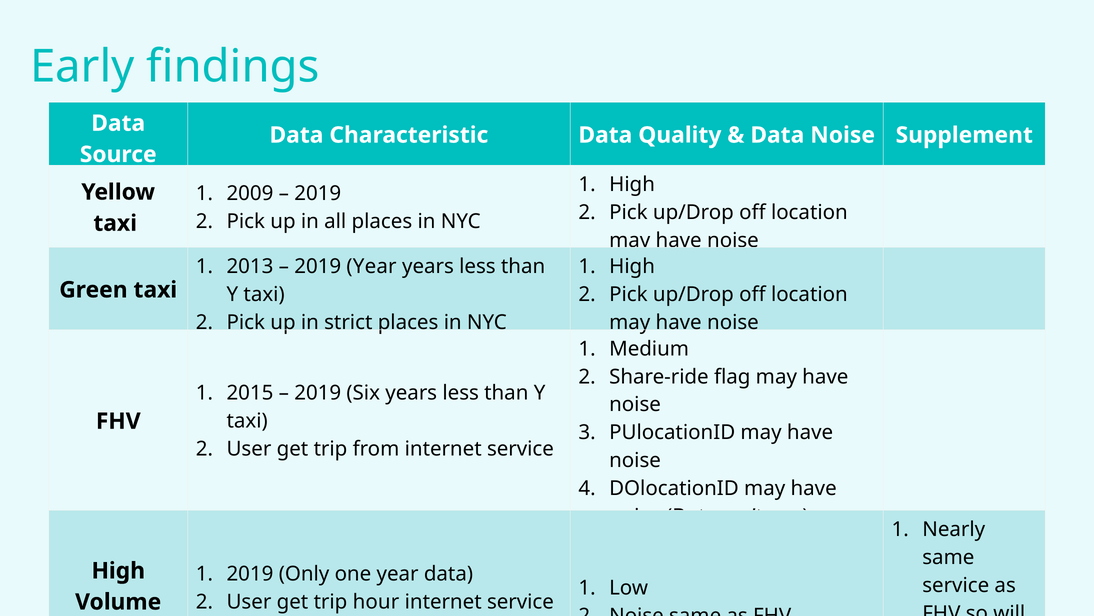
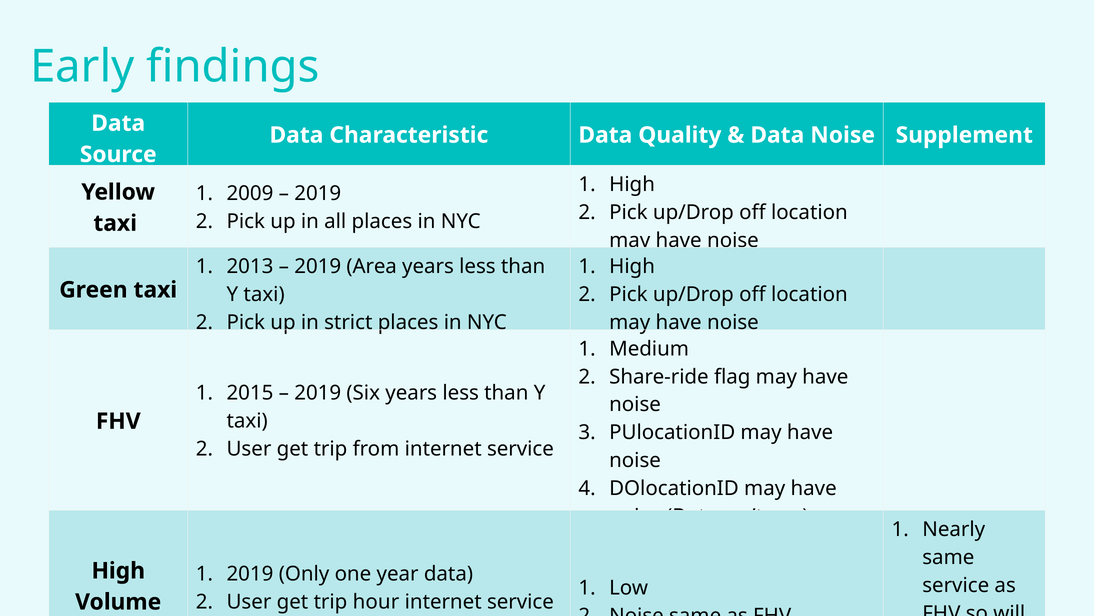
2019 Year: Year -> Area
